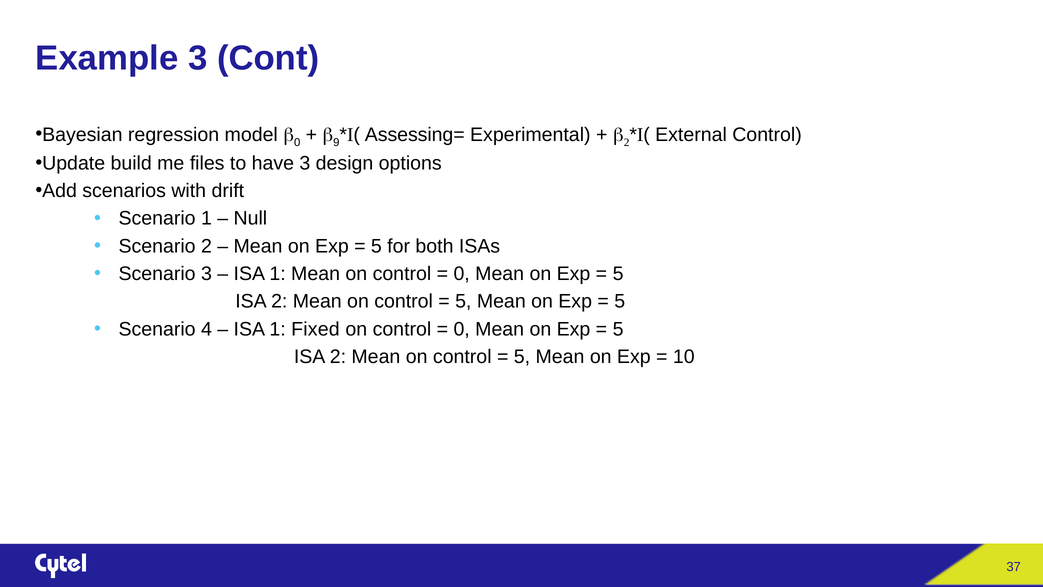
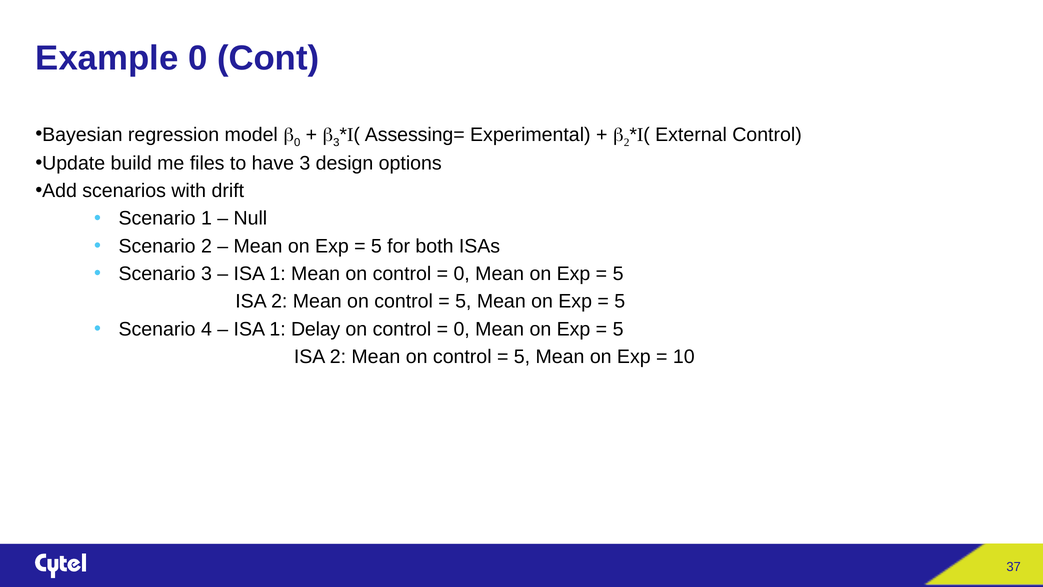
Example 3: 3 -> 0
9 at (336, 142): 9 -> 3
Fixed: Fixed -> Delay
